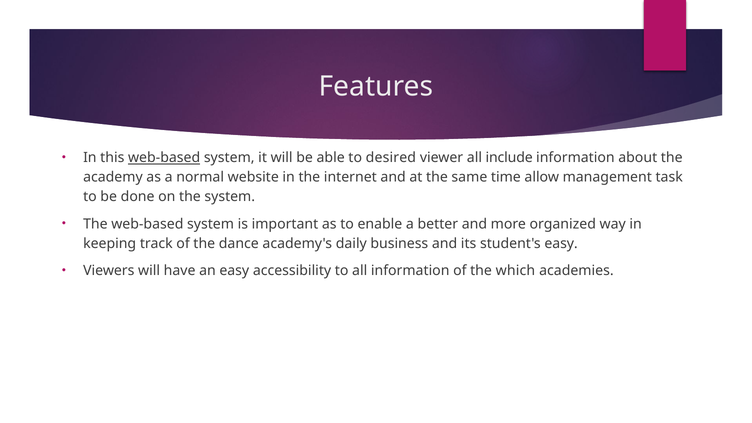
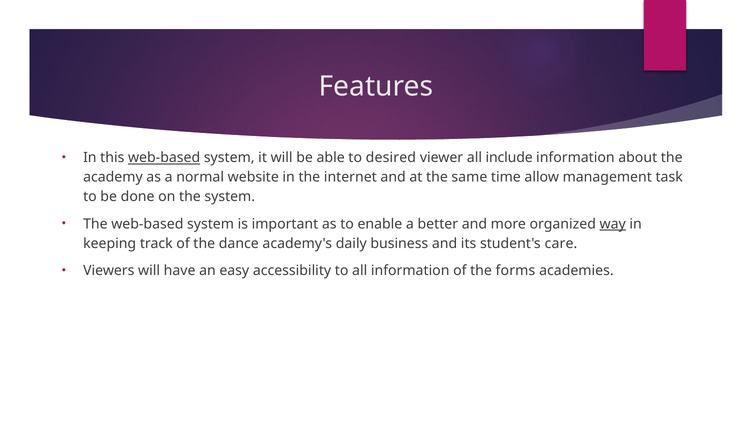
way underline: none -> present
student's easy: easy -> care
which: which -> forms
